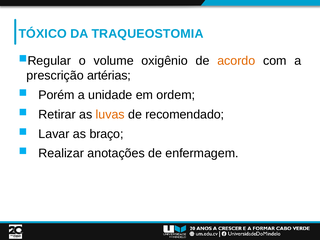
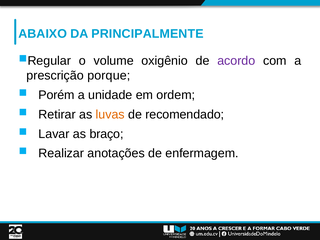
TÓXICO: TÓXICO -> ABAIXO
TRAQUEOSTOMIA: TRAQUEOSTOMIA -> PRINCIPALMENTE
acordo colour: orange -> purple
artérias: artérias -> porque
